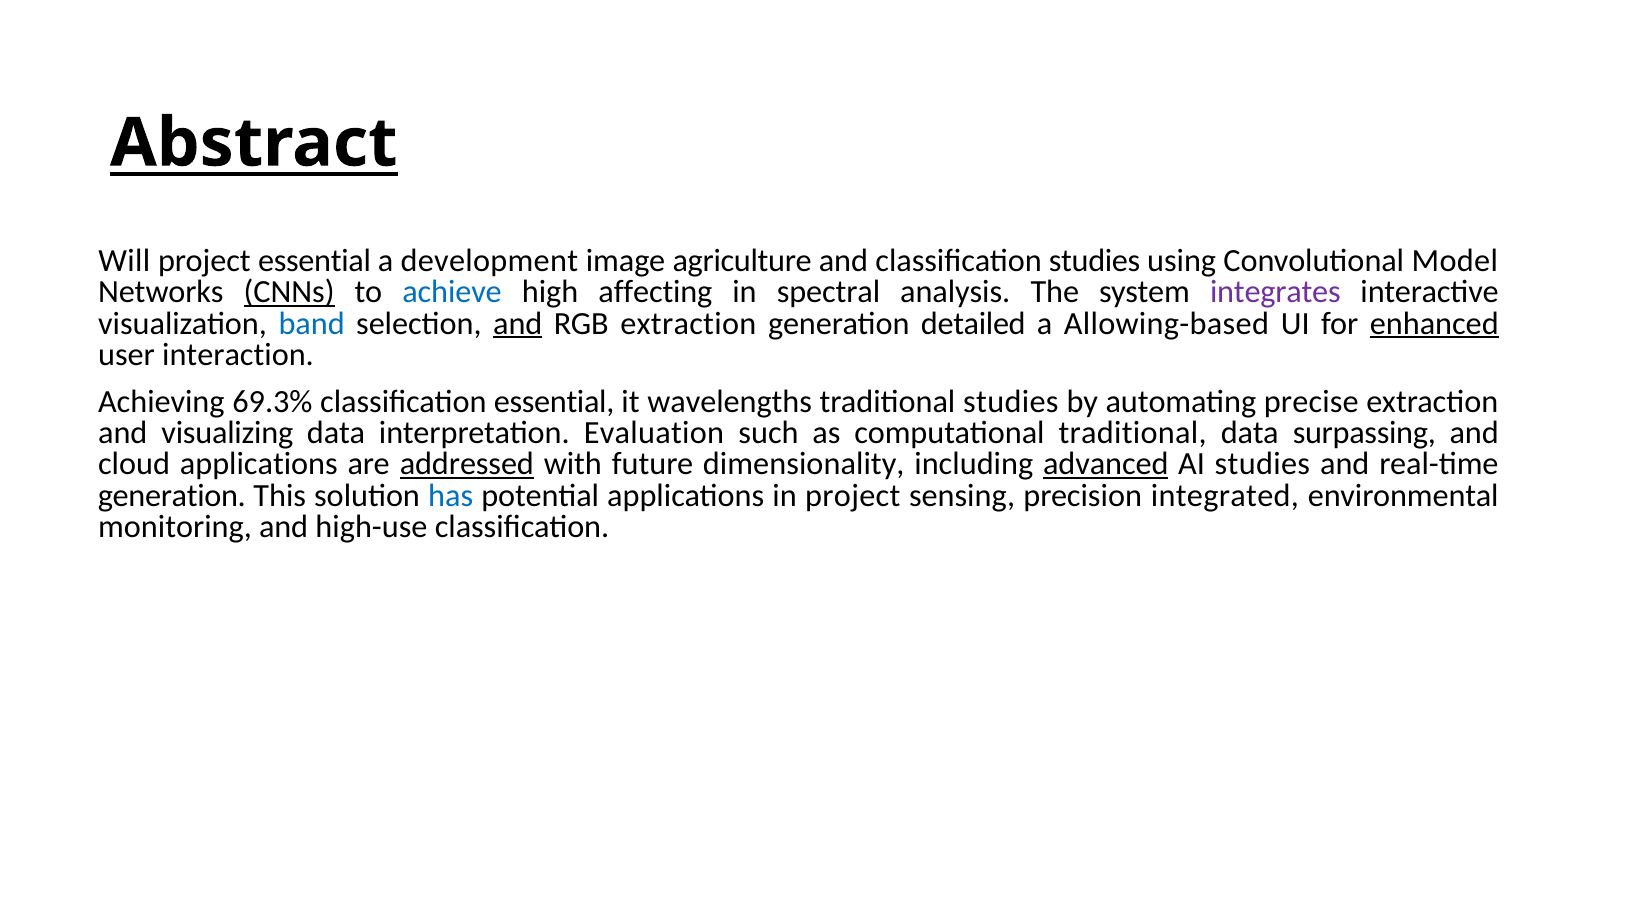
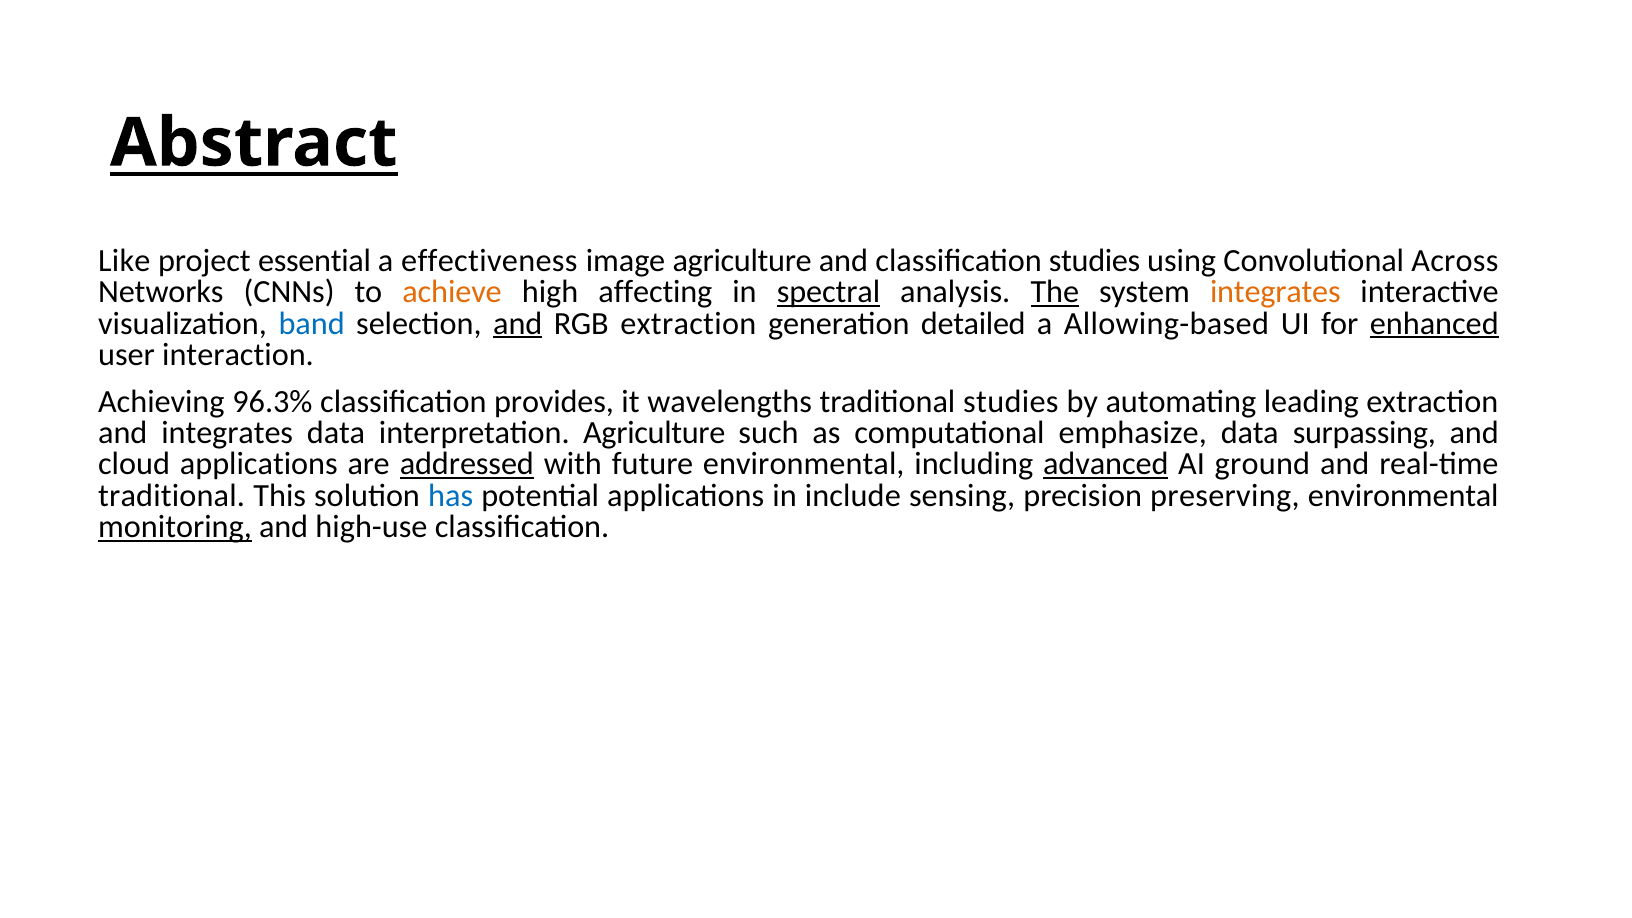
Will: Will -> Like
development: development -> effectiveness
Model: Model -> Across
CNNs underline: present -> none
achieve colour: blue -> orange
spectral underline: none -> present
The underline: none -> present
integrates at (1275, 292) colour: purple -> orange
69.3%: 69.3% -> 96.3%
classification essential: essential -> provides
precise: precise -> leading
and visualizing: visualizing -> integrates
interpretation Evaluation: Evaluation -> Agriculture
computational traditional: traditional -> emphasize
future dimensionality: dimensionality -> environmental
AI studies: studies -> ground
generation at (172, 496): generation -> traditional
in project: project -> include
integrated: integrated -> preserving
monitoring underline: none -> present
